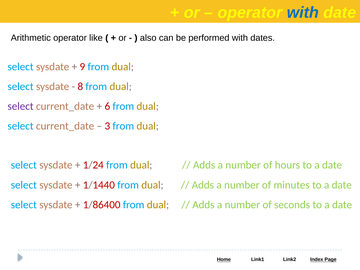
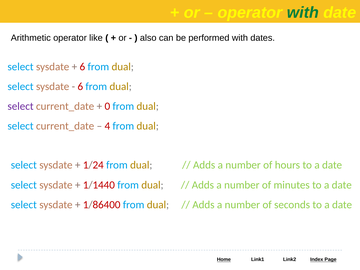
with at (303, 12) colour: blue -> green
9 at (82, 67): 9 -> 6
8 at (80, 86): 8 -> 6
6: 6 -> 0
3: 3 -> 4
